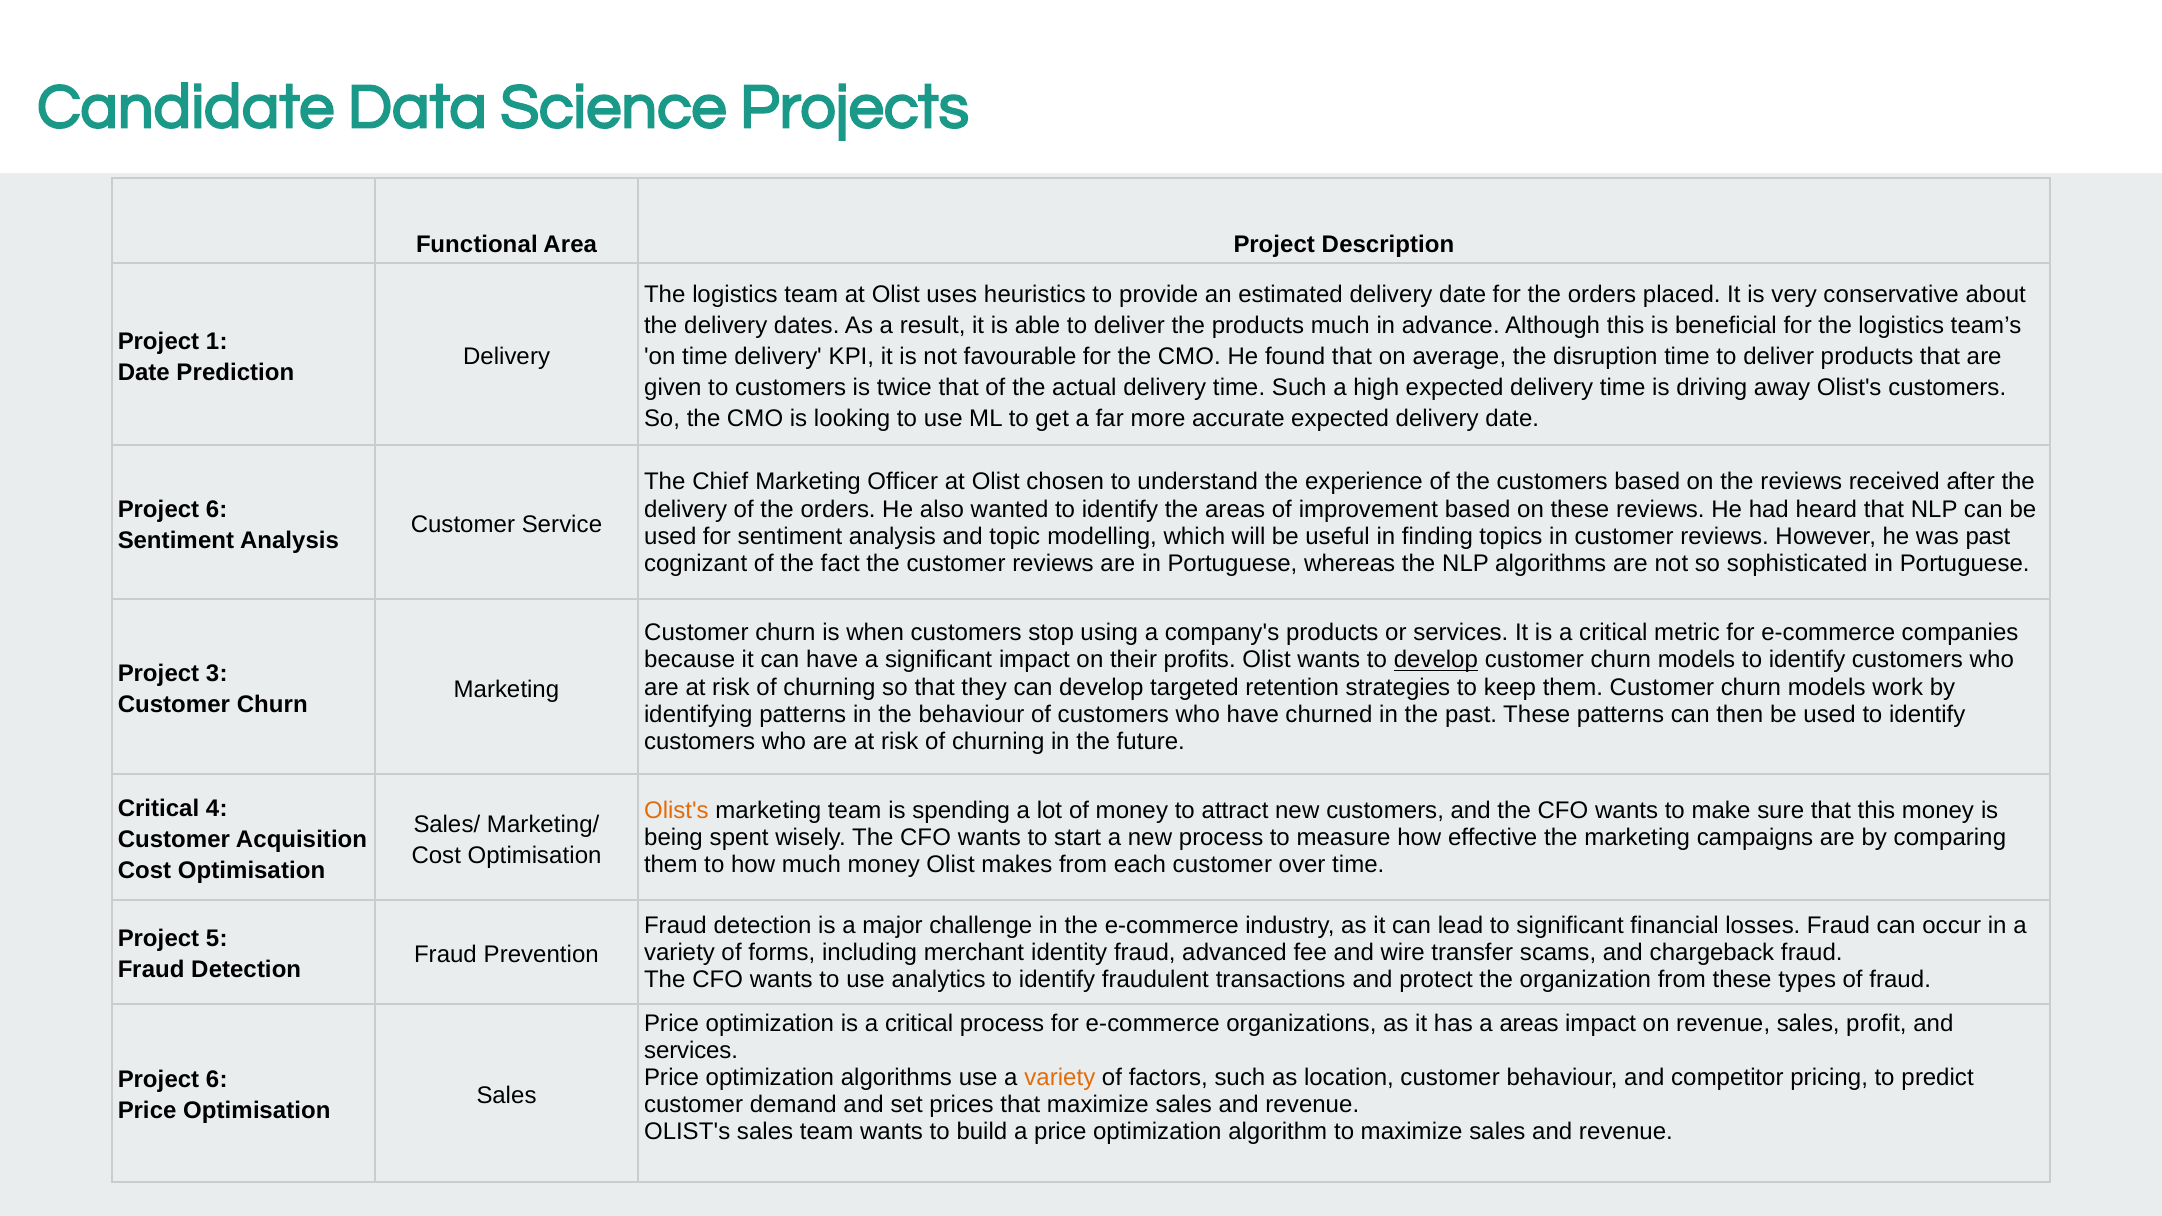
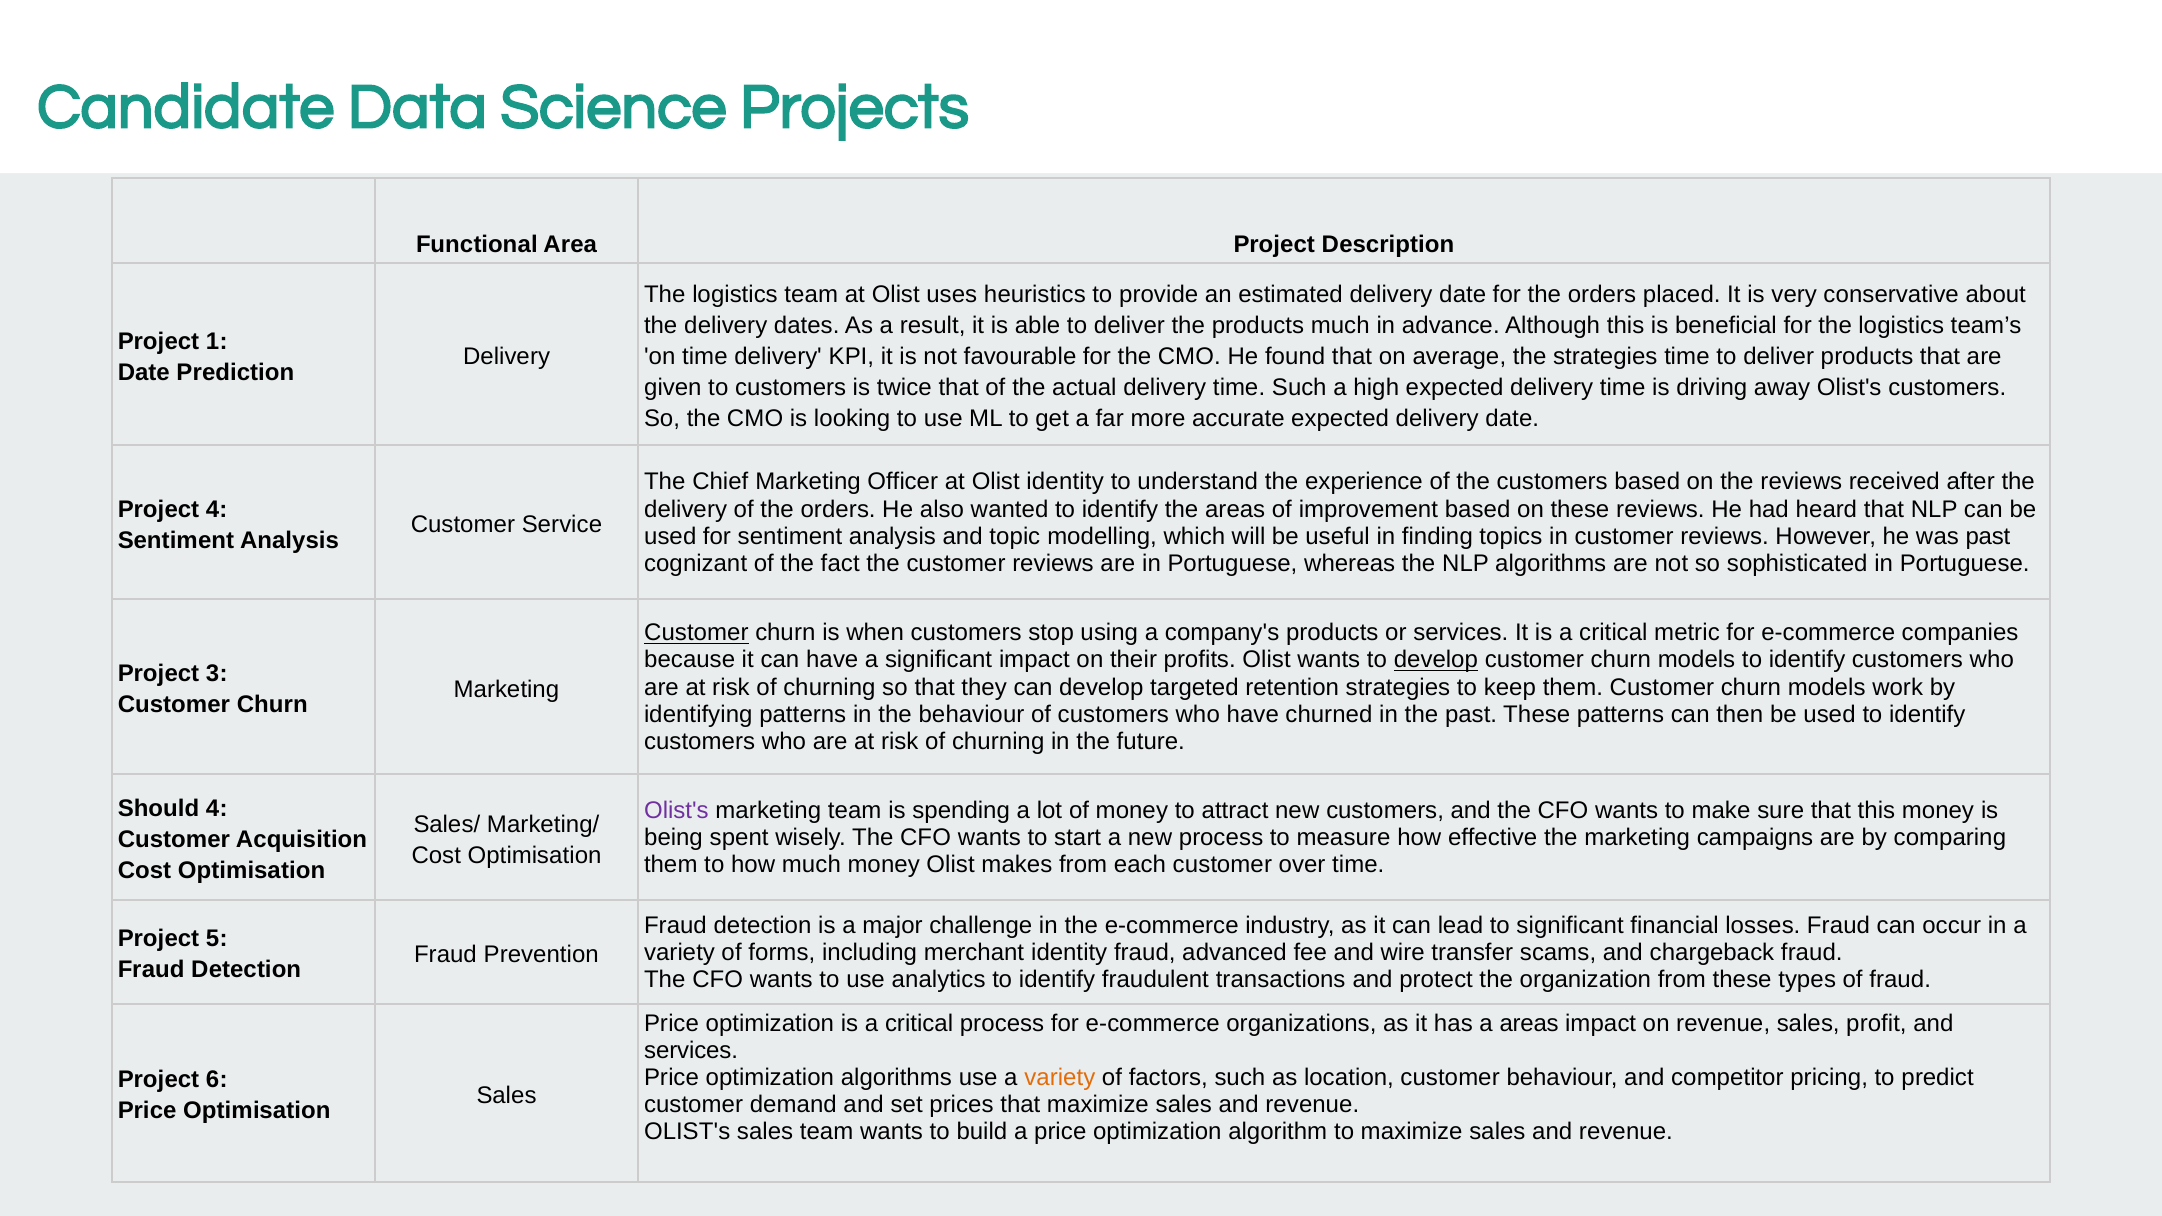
the disruption: disruption -> strategies
Olist chosen: chosen -> identity
6 at (217, 509): 6 -> 4
Customer at (696, 633) underline: none -> present
Critical at (158, 809): Critical -> Should
Olist's at (676, 811) colour: orange -> purple
